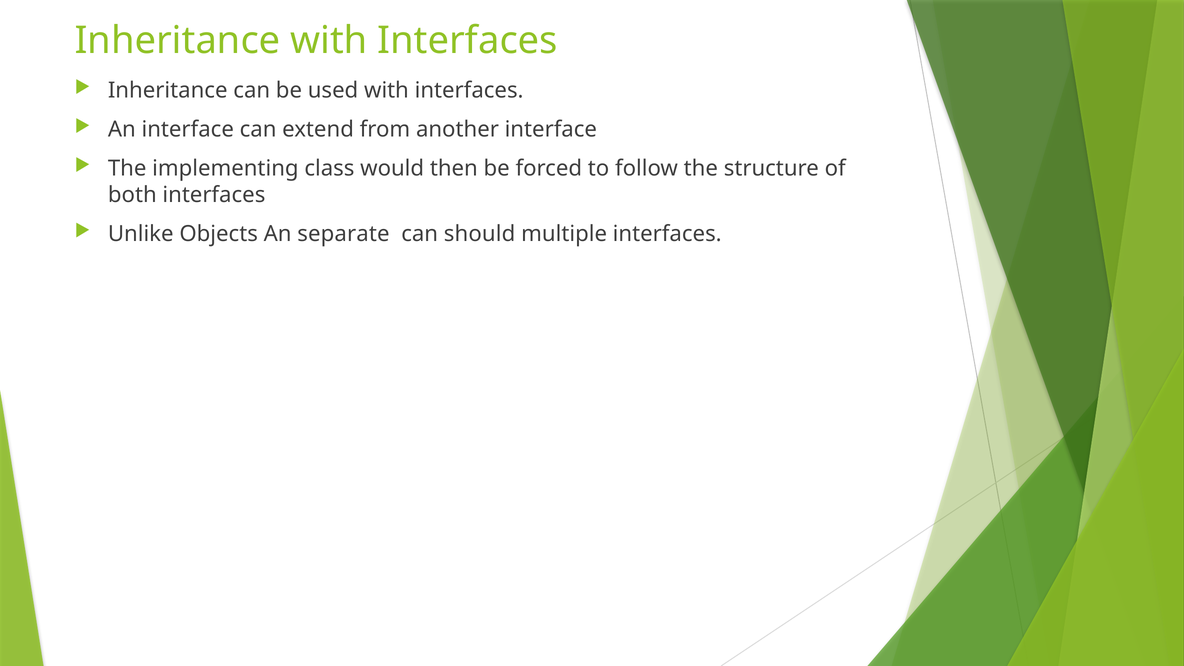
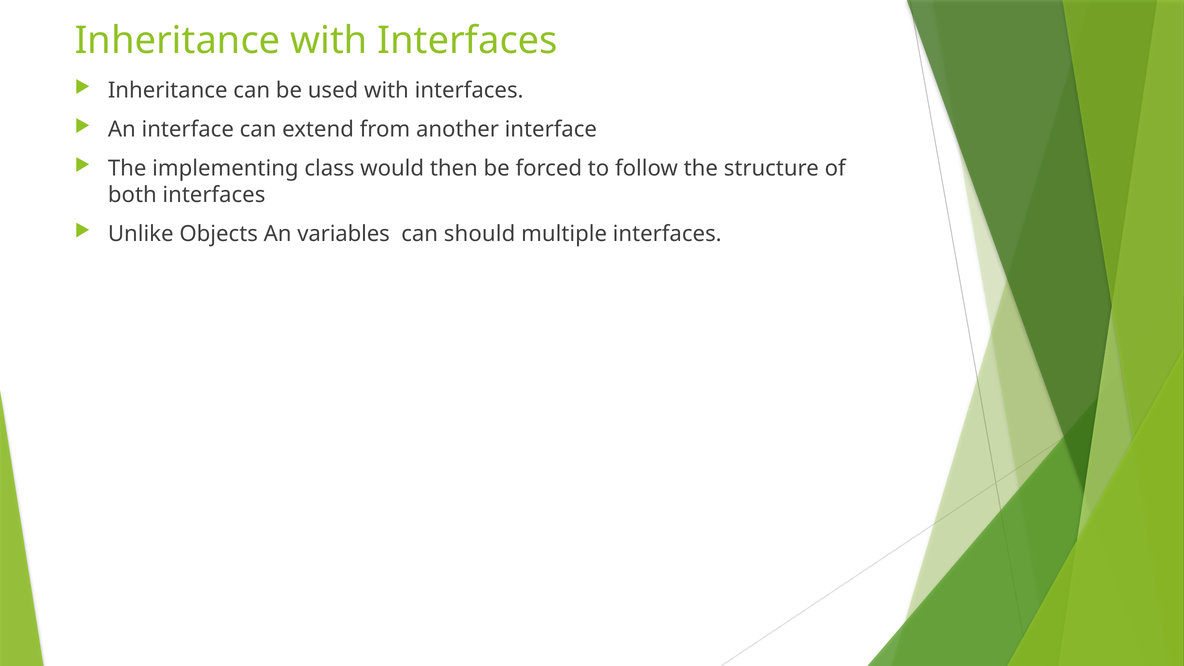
separate: separate -> variables
